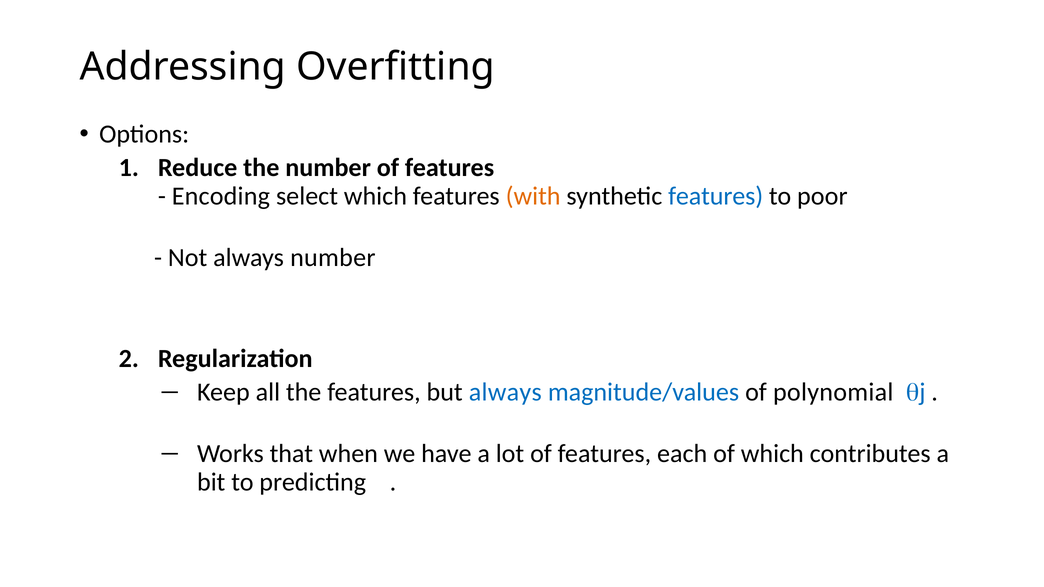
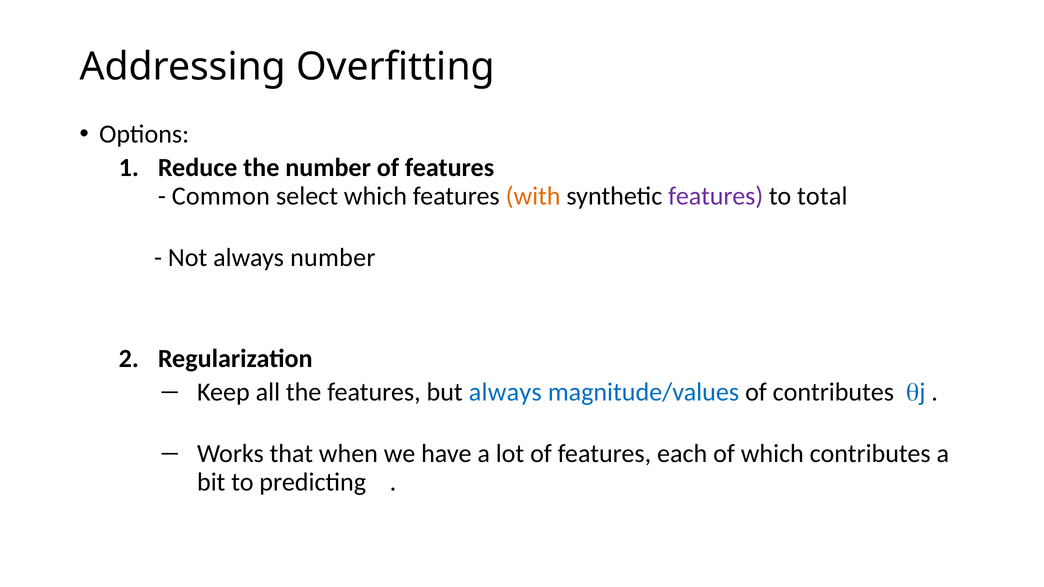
Encoding: Encoding -> Common
features at (716, 196) colour: blue -> purple
poor: poor -> total
of polynomial: polynomial -> contributes
